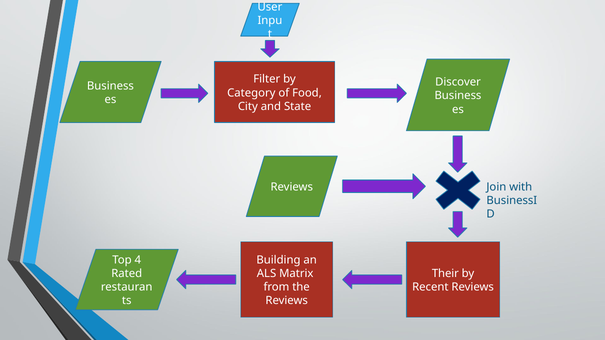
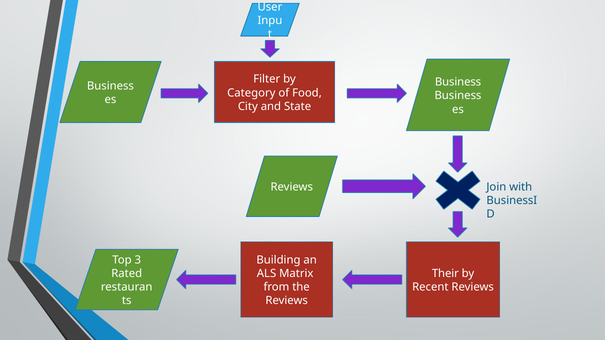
Discover at (458, 82): Discover -> Business
4: 4 -> 3
